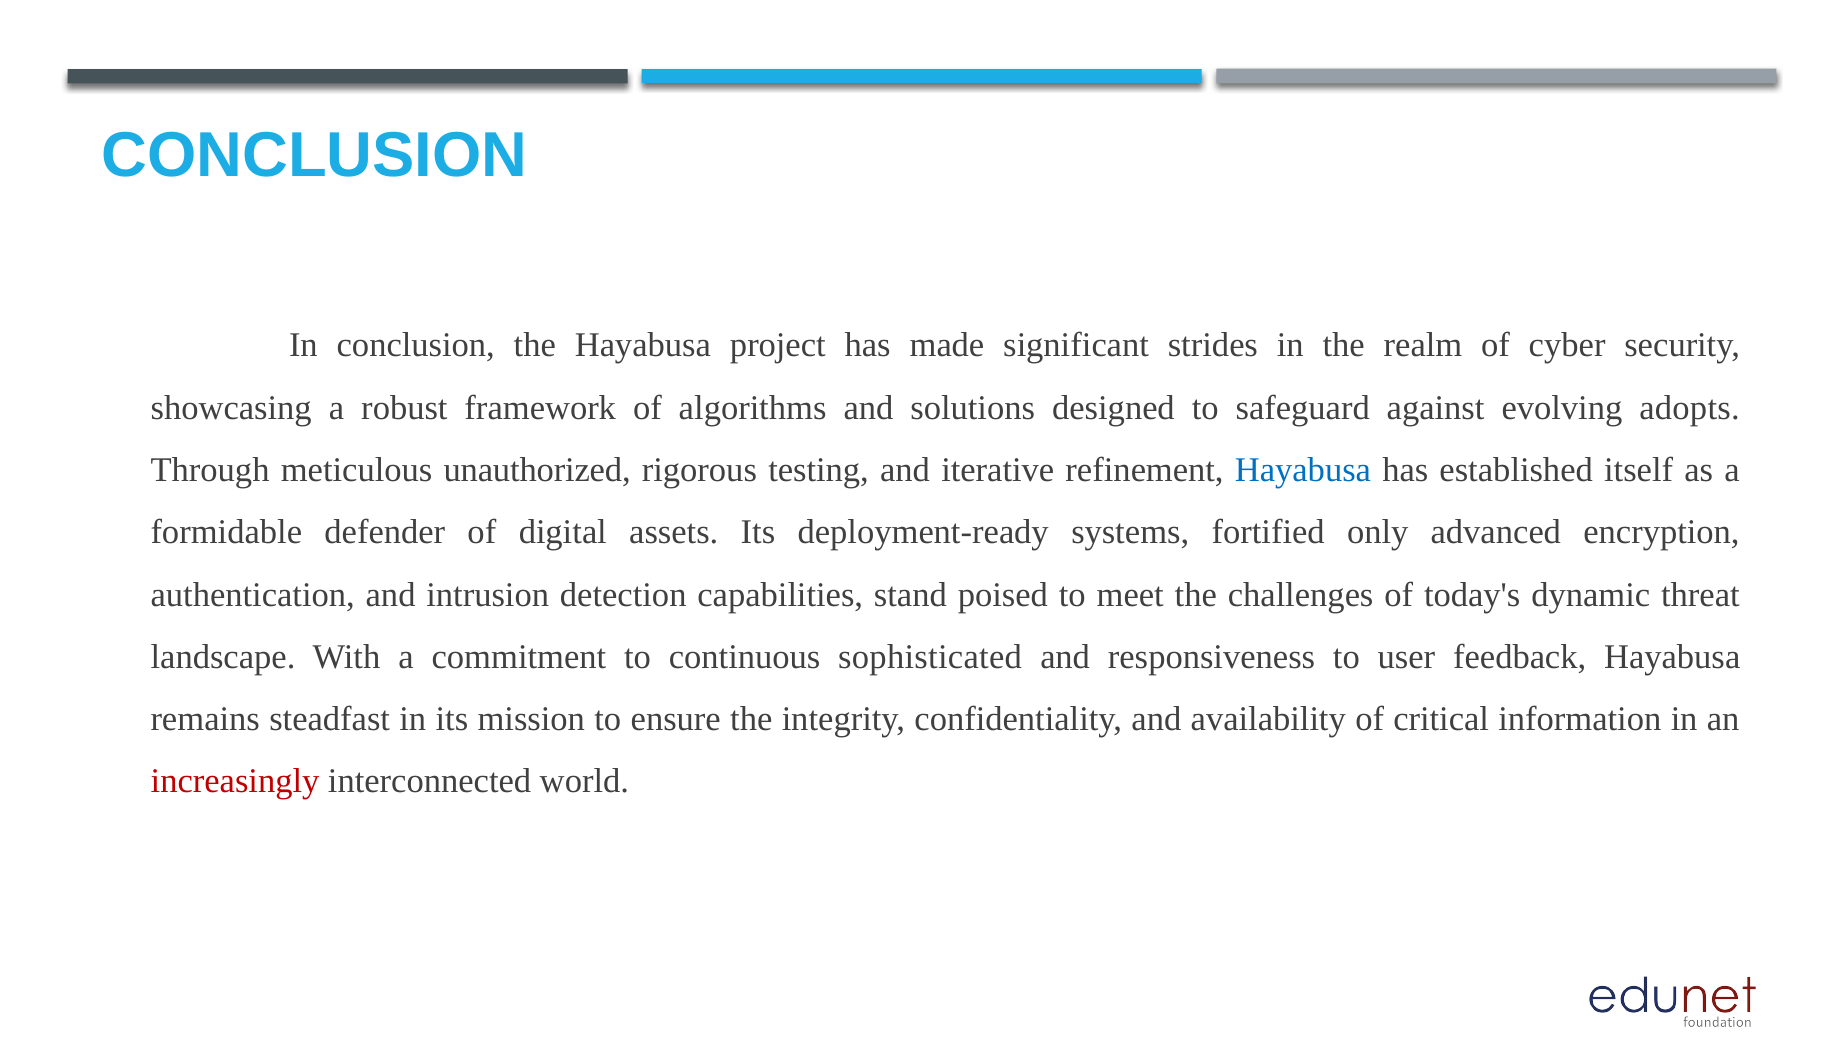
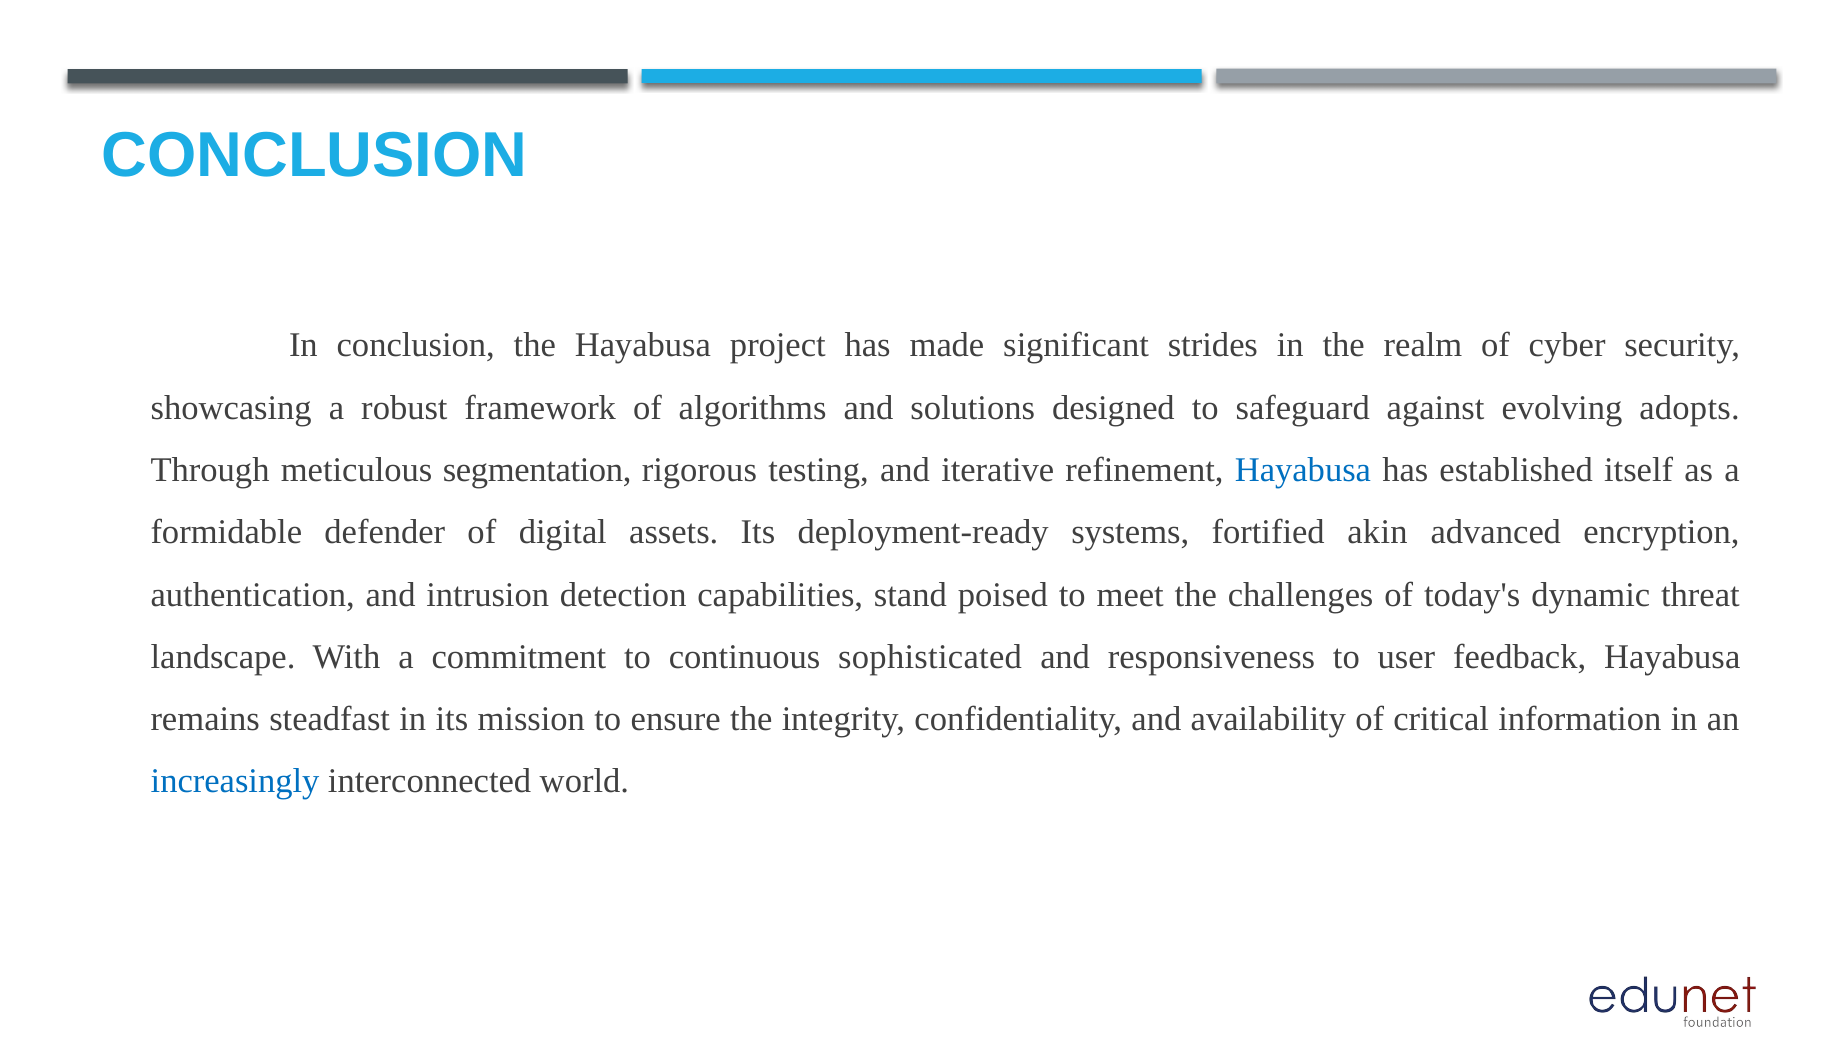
unauthorized: unauthorized -> segmentation
only: only -> akin
increasingly colour: red -> blue
